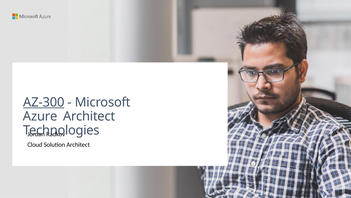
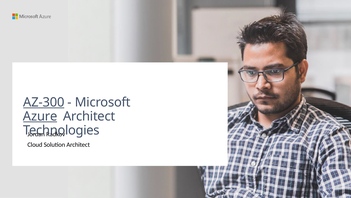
Azure underline: none -> present
